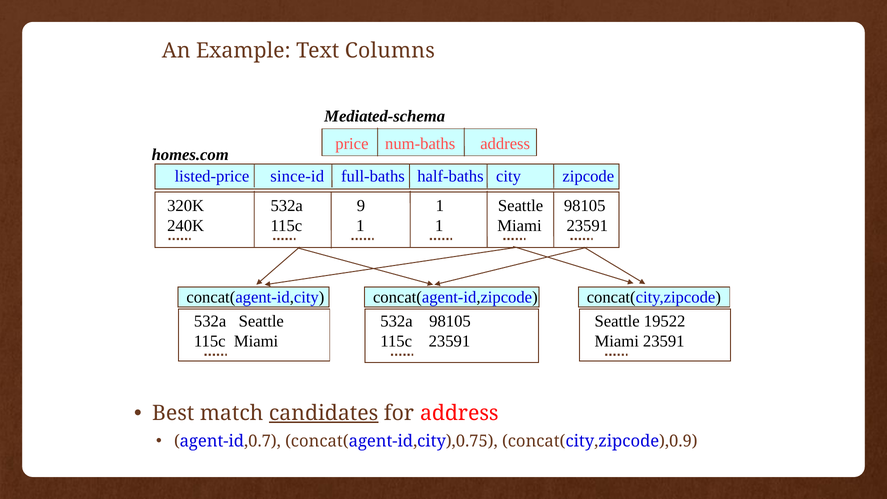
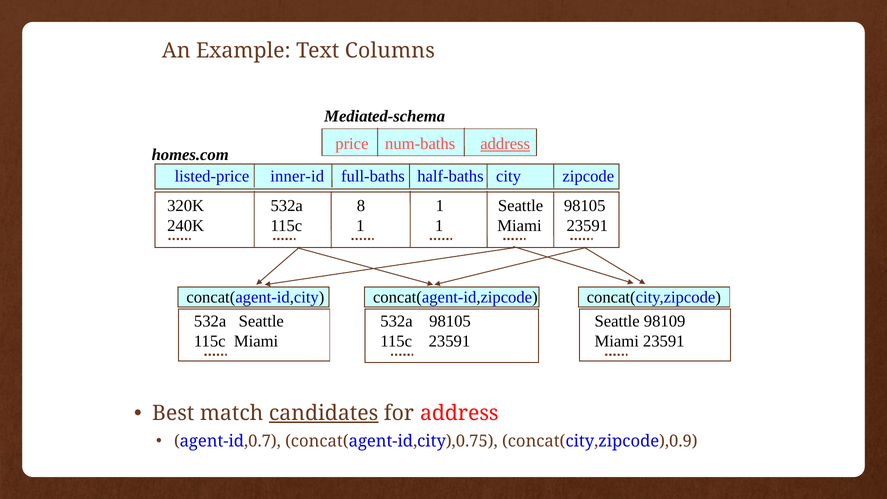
address at (505, 144) underline: none -> present
since-id: since-id -> inner-id
9: 9 -> 8
19522: 19522 -> 98109
